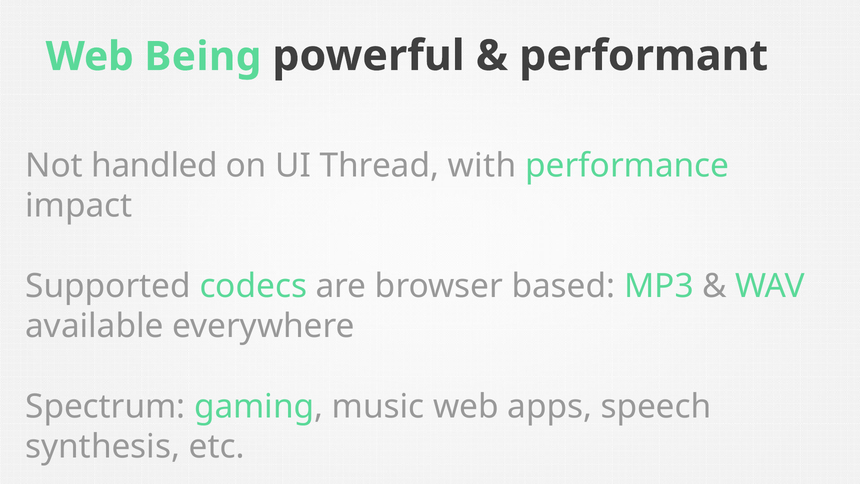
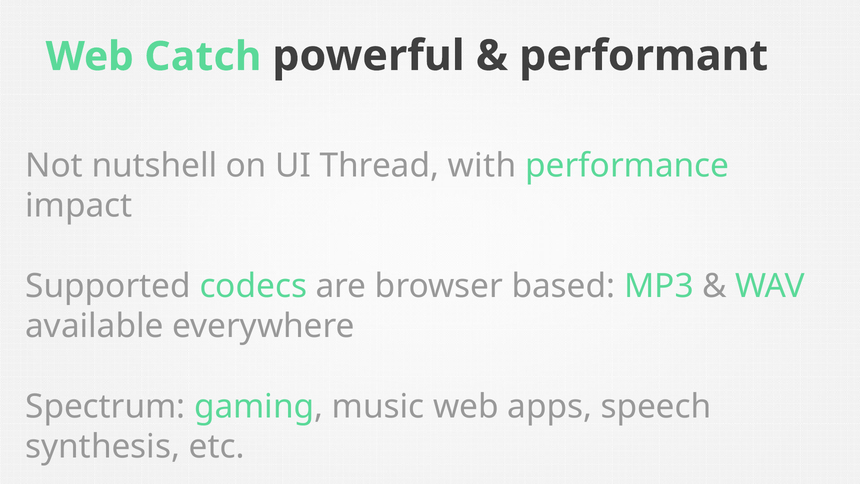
Being: Being -> Catch
handled: handled -> nutshell
